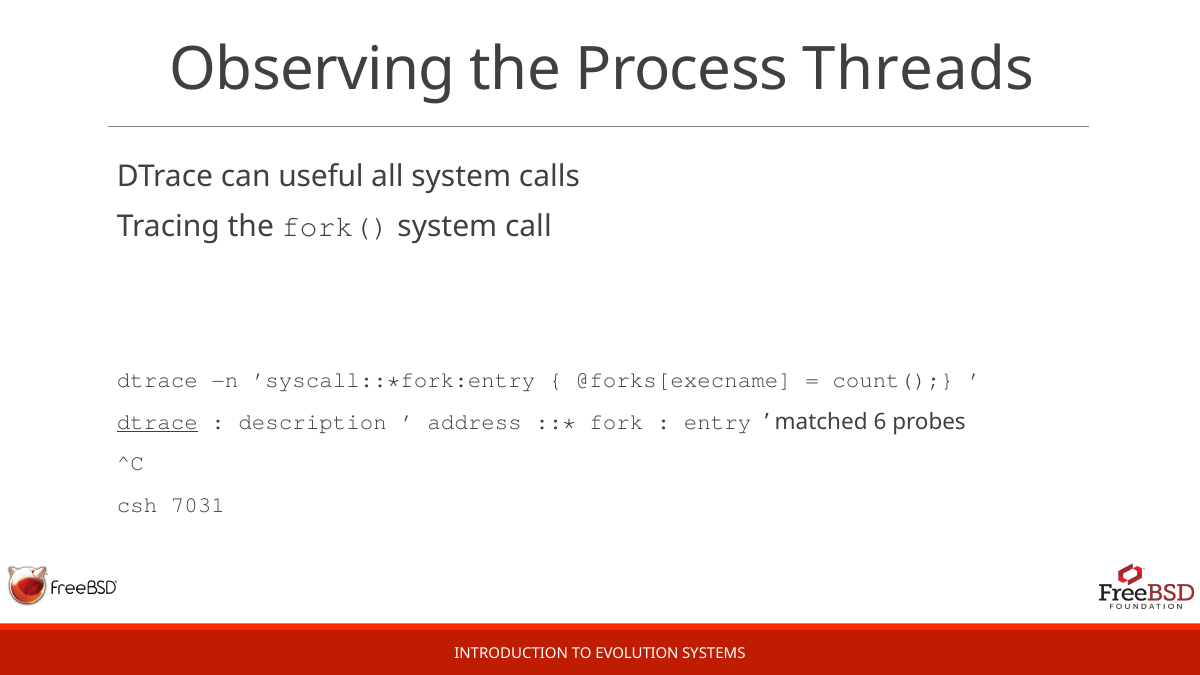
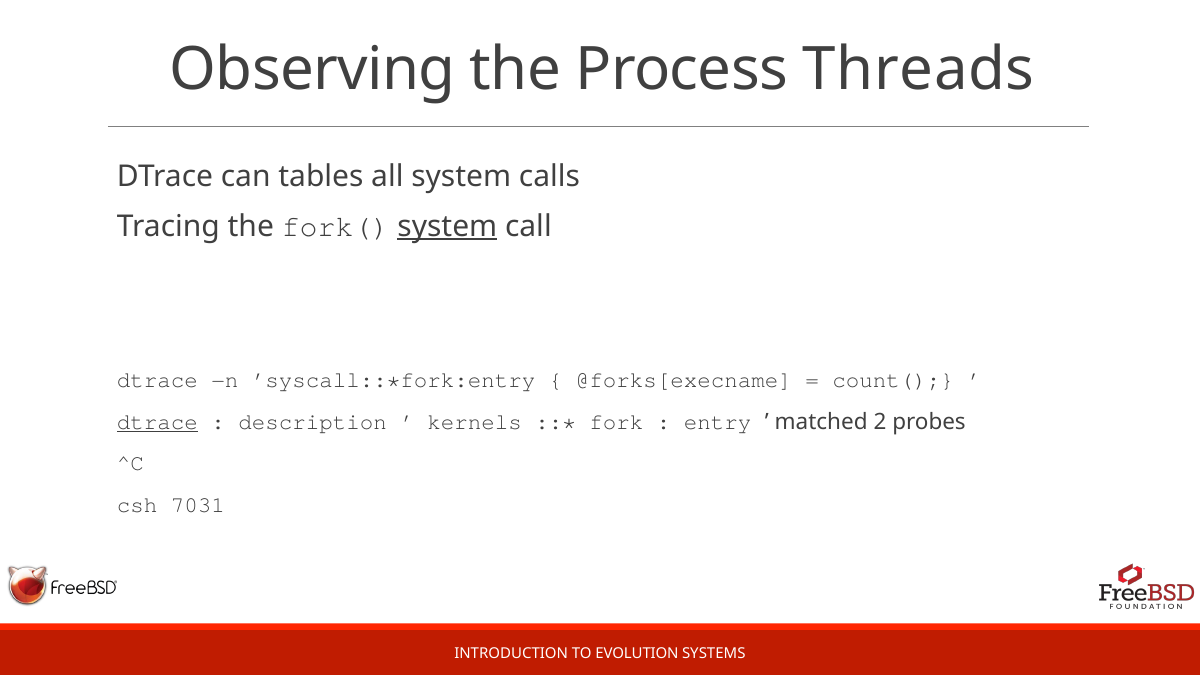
useful: useful -> tables
system at (447, 226) underline: none -> present
address: address -> kernels
6: 6 -> 2
